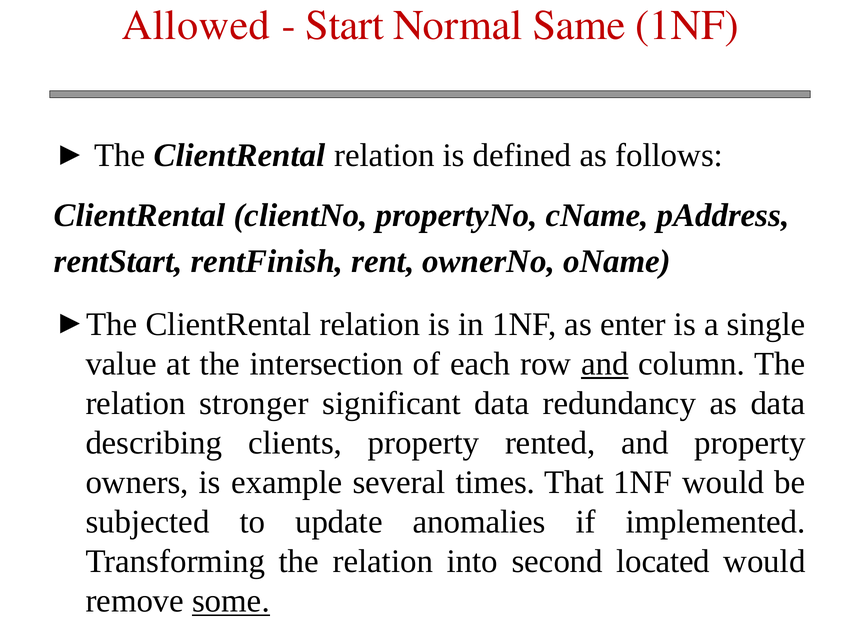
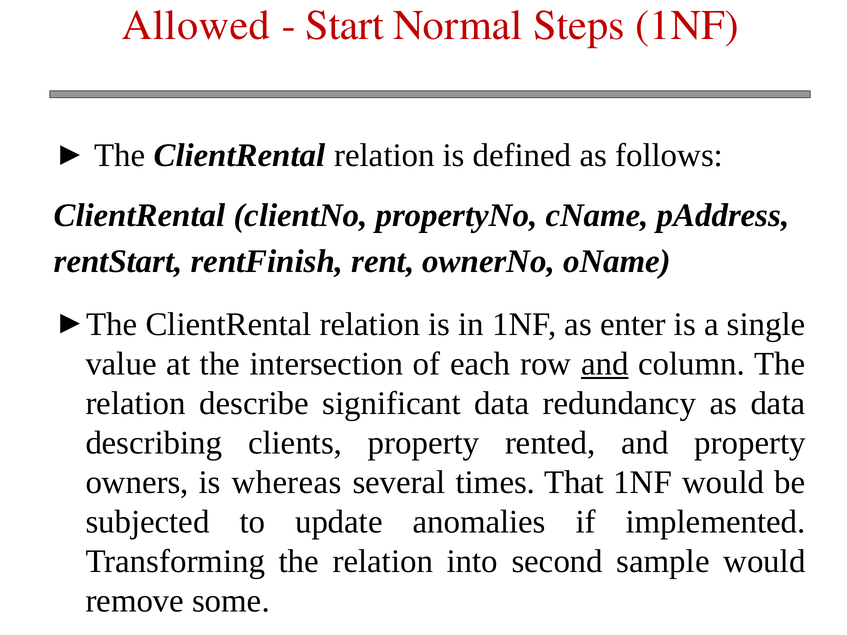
Same: Same -> Steps
stronger: stronger -> describe
example: example -> whereas
located: located -> sample
some underline: present -> none
